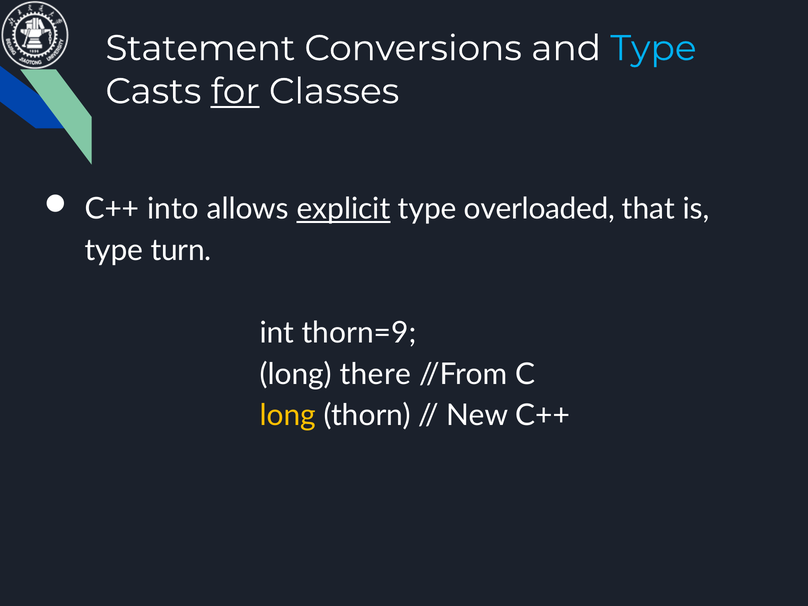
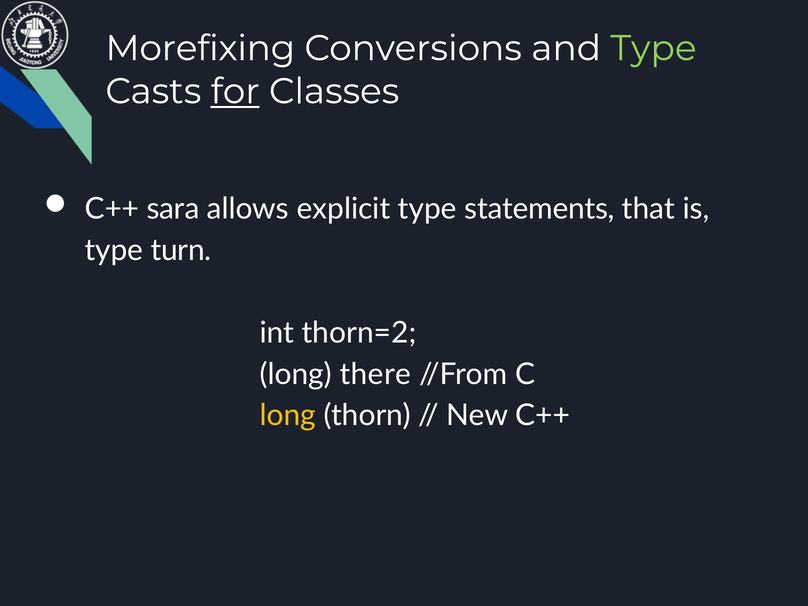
Statement: Statement -> Morefixing
Type at (653, 48) colour: light blue -> light green
into: into -> sara
explicit underline: present -> none
overloaded: overloaded -> statements
thorn=9: thorn=9 -> thorn=2
